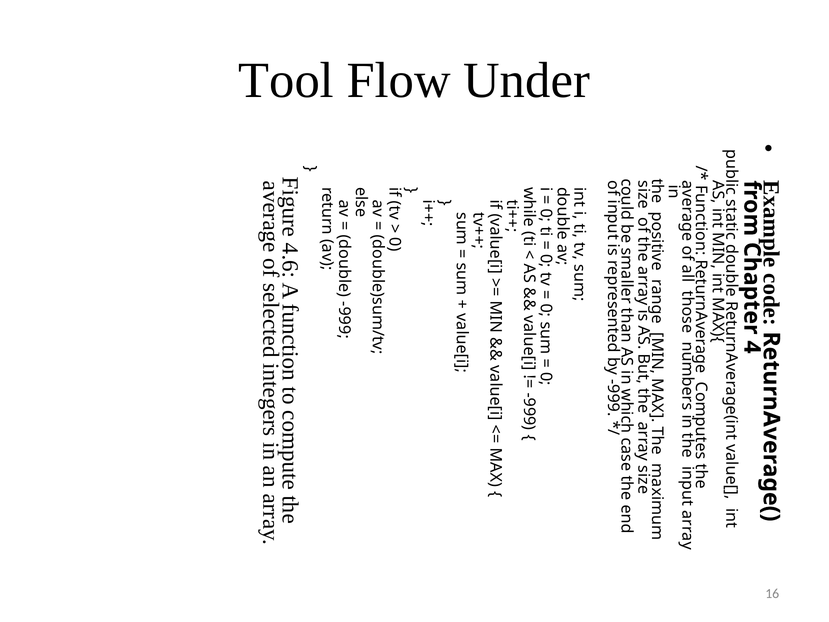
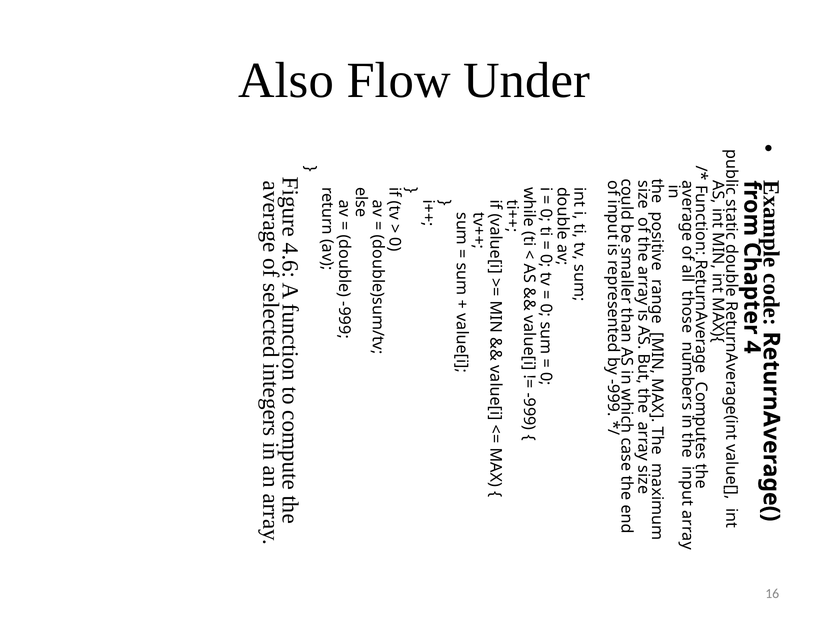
Tool: Tool -> Also
